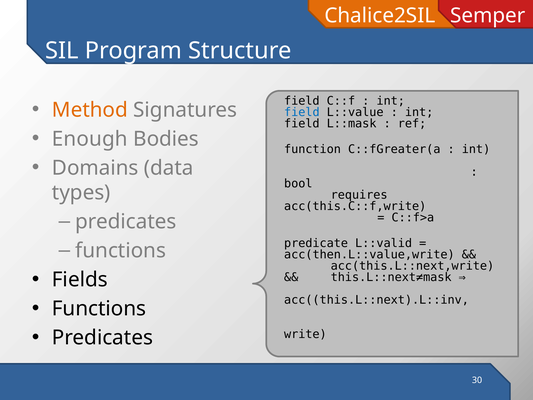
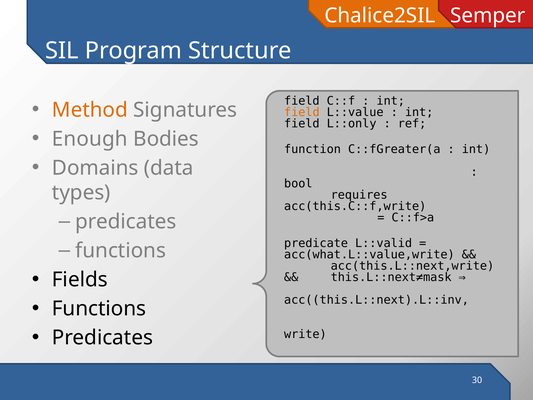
field at (302, 112) colour: blue -> orange
L::mask: L::mask -> L::only
acc(then.L::value,write: acc(then.L::value,write -> acc(what.L::value,write
